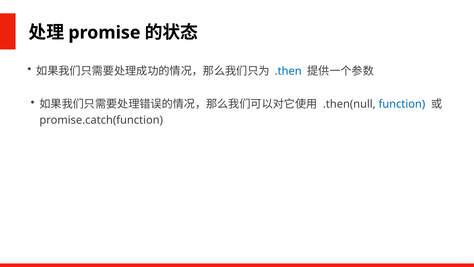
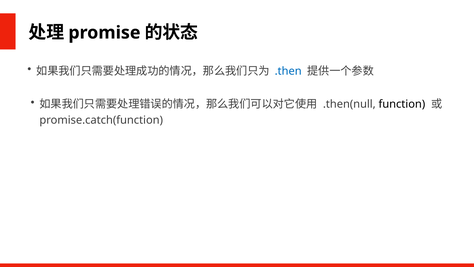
function colour: blue -> black
